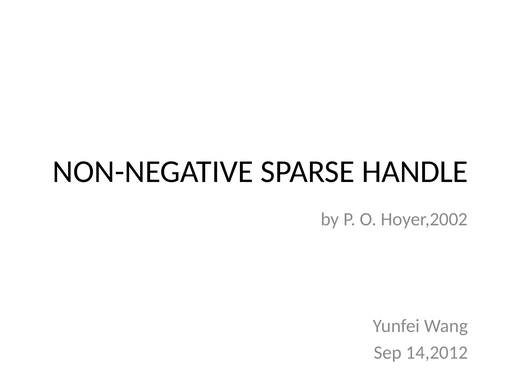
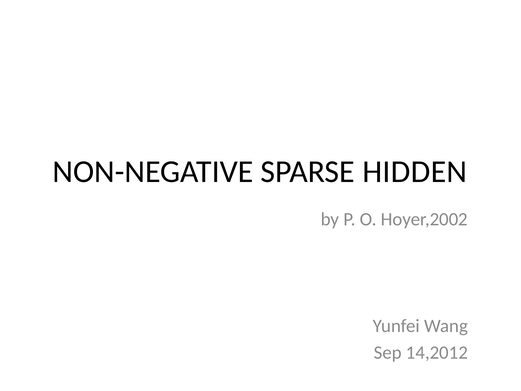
HANDLE: HANDLE -> HIDDEN
